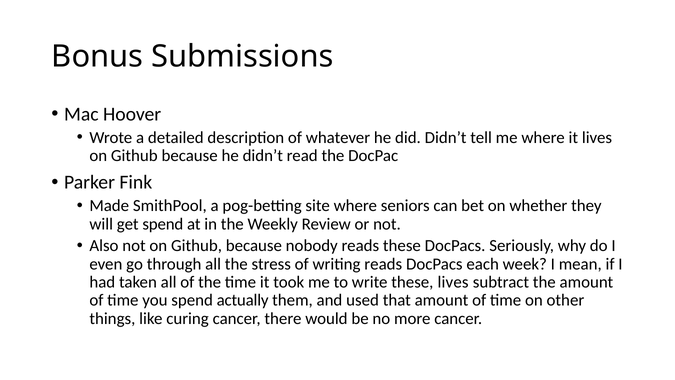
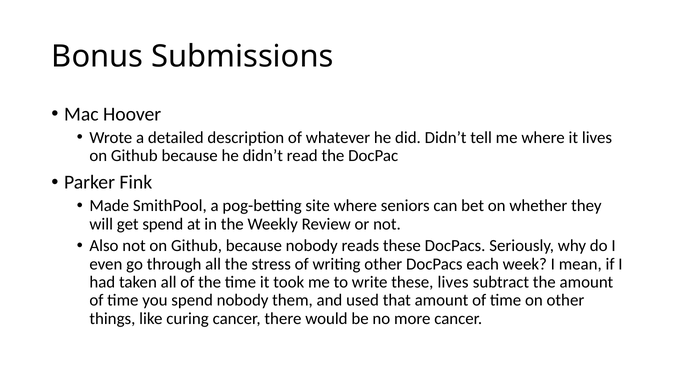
writing reads: reads -> other
spend actually: actually -> nobody
